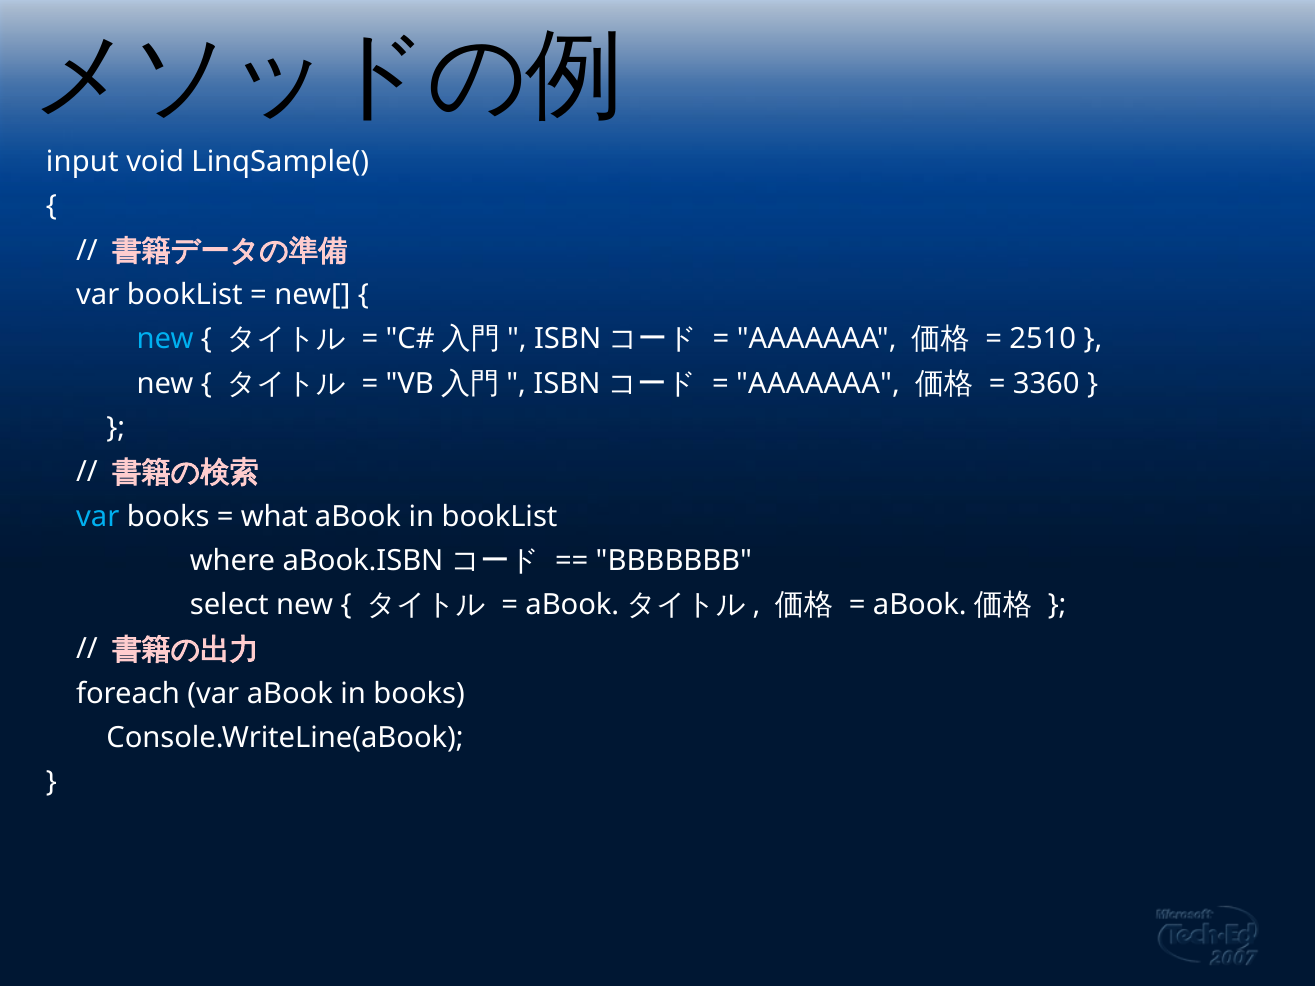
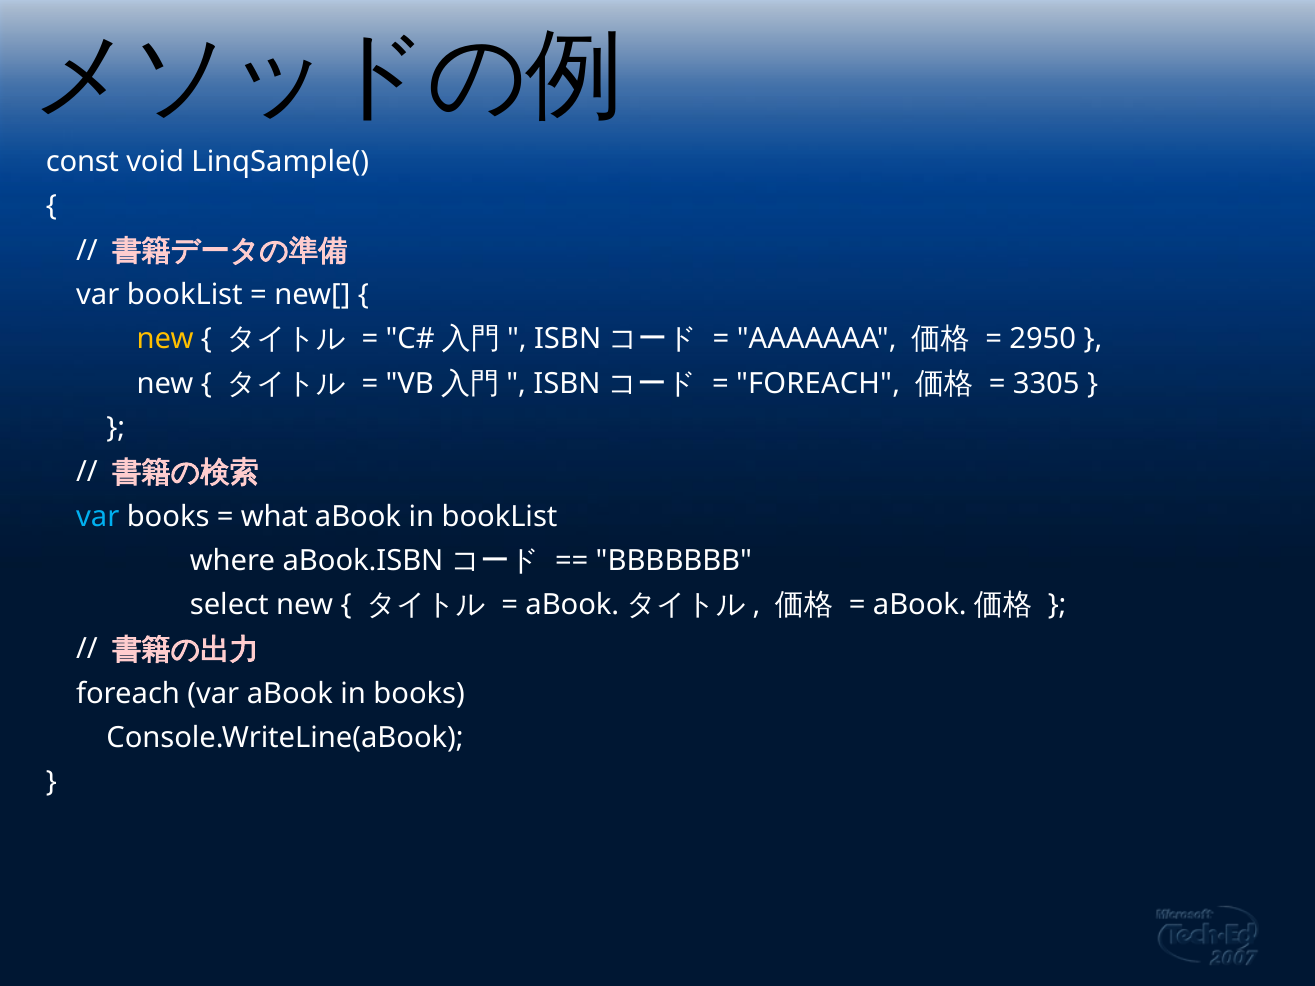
input: input -> const
new at (165, 339) colour: light blue -> yellow
2510: 2510 -> 2950
AAAAAAA at (818, 384): AAAAAAA -> FOREACH
3360: 3360 -> 3305
